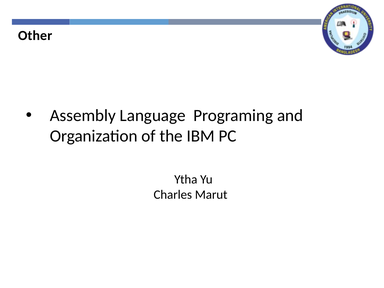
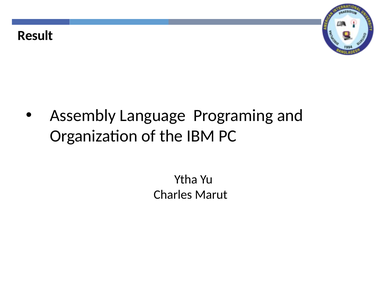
Other: Other -> Result
